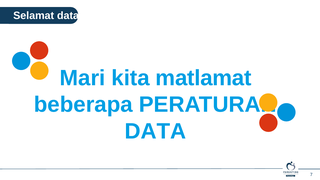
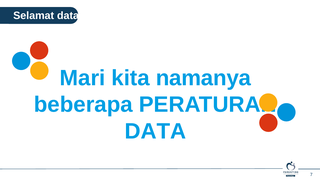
matlamat: matlamat -> namanya
